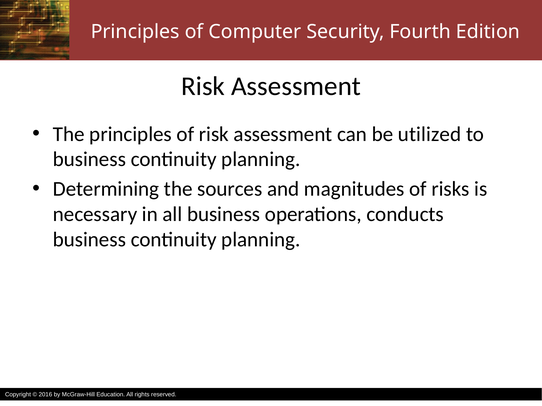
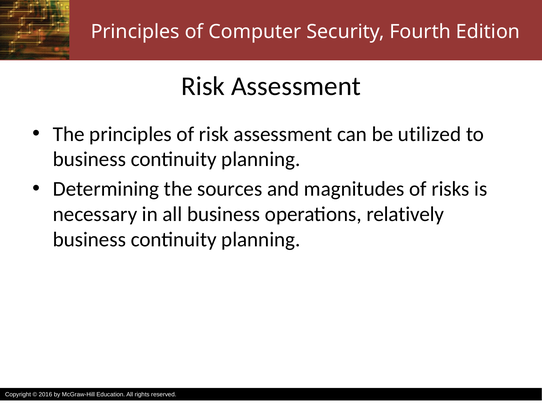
conducts: conducts -> relatively
